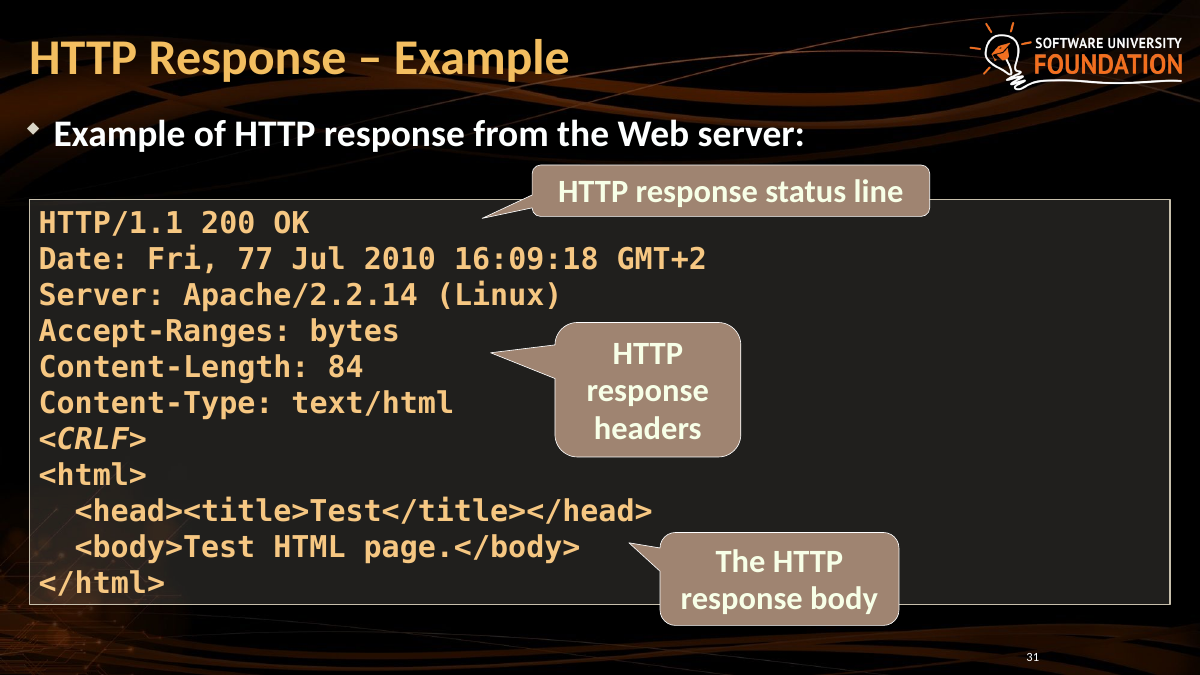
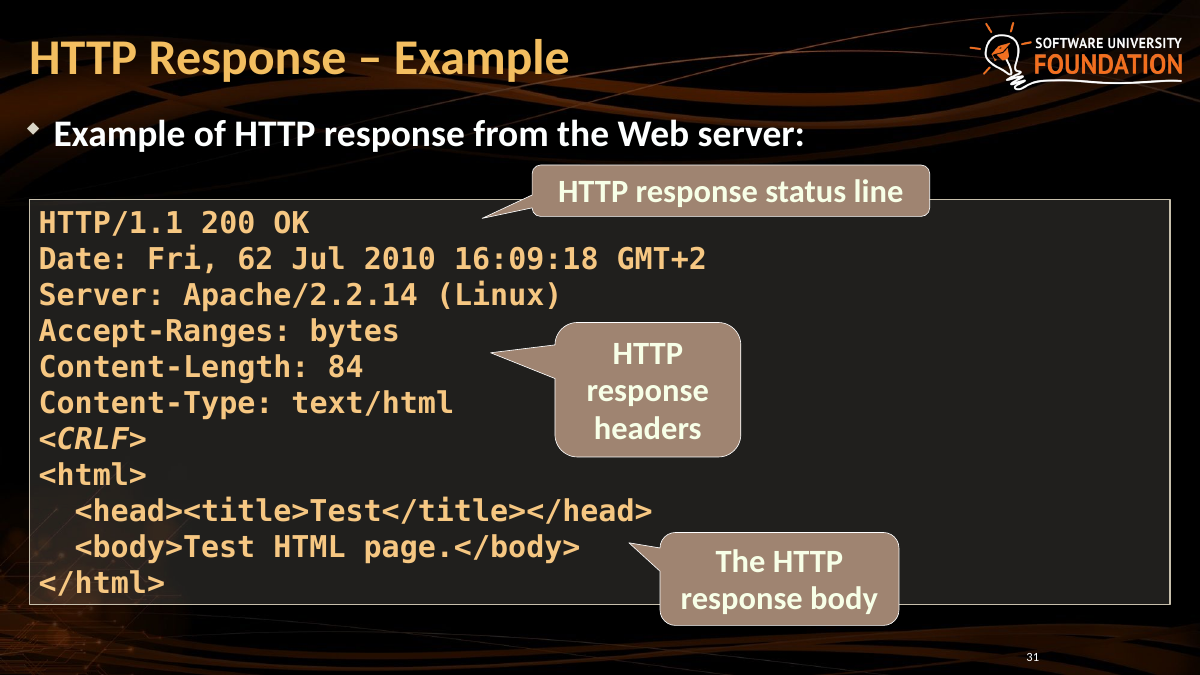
77: 77 -> 62
